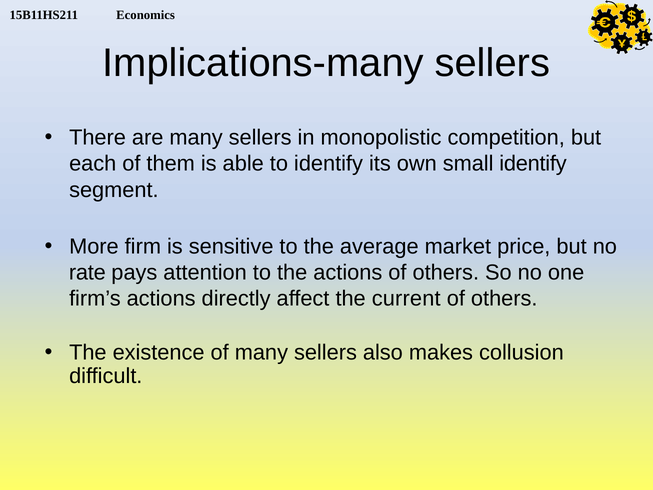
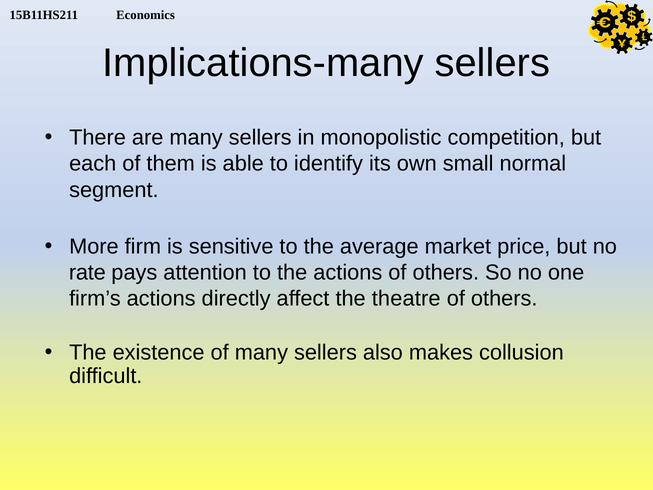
small identify: identify -> normal
current: current -> theatre
